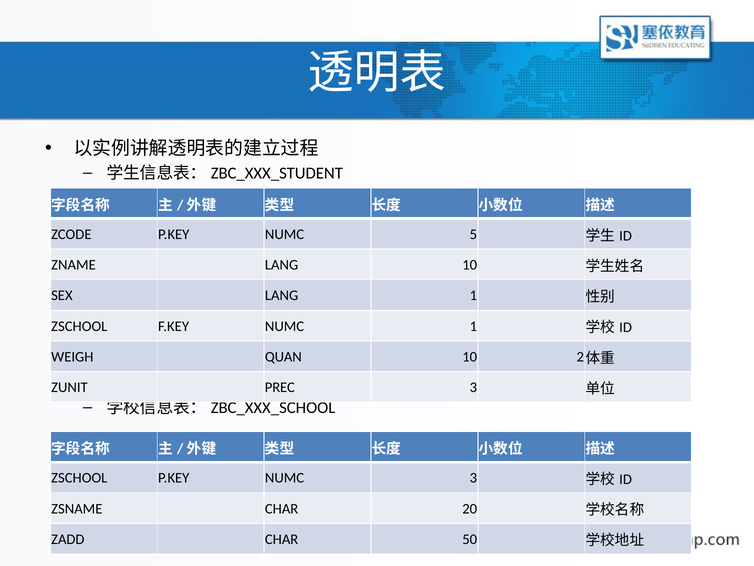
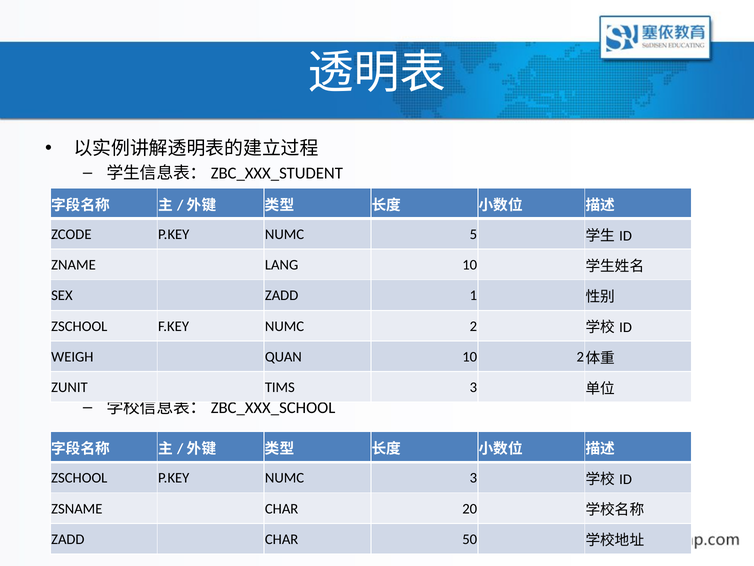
SEX LANG: LANG -> ZADD
NUMC 1: 1 -> 2
PREC: PREC -> TIMS
